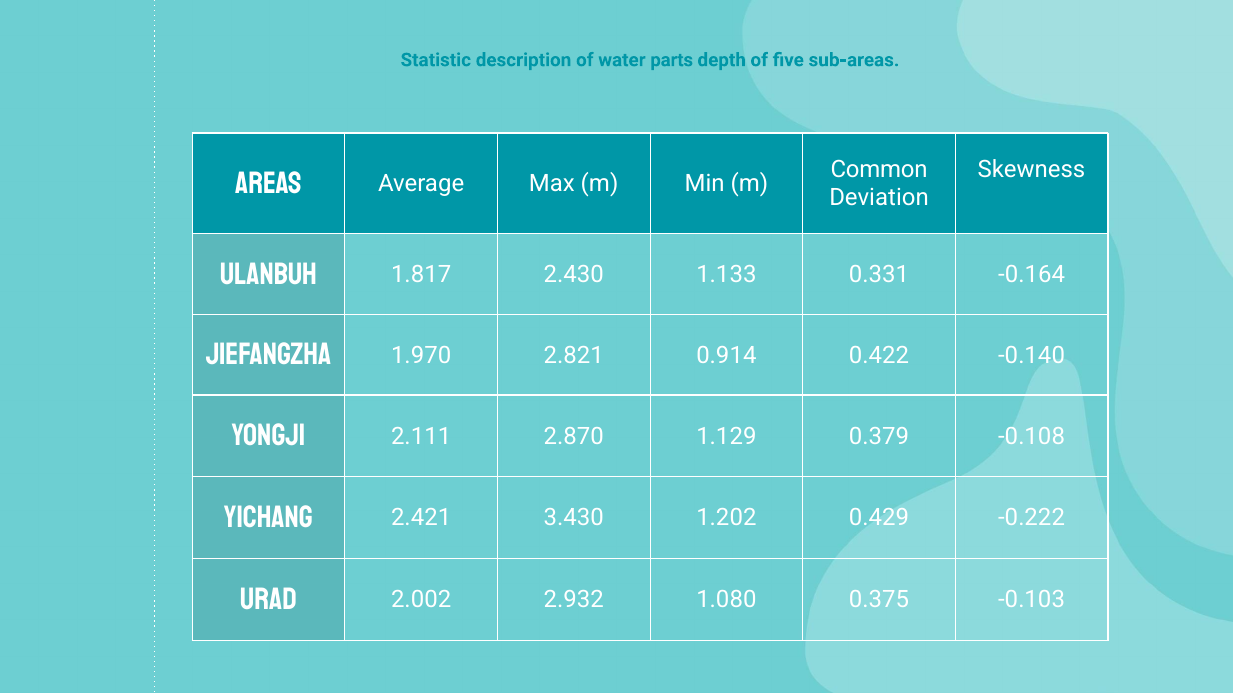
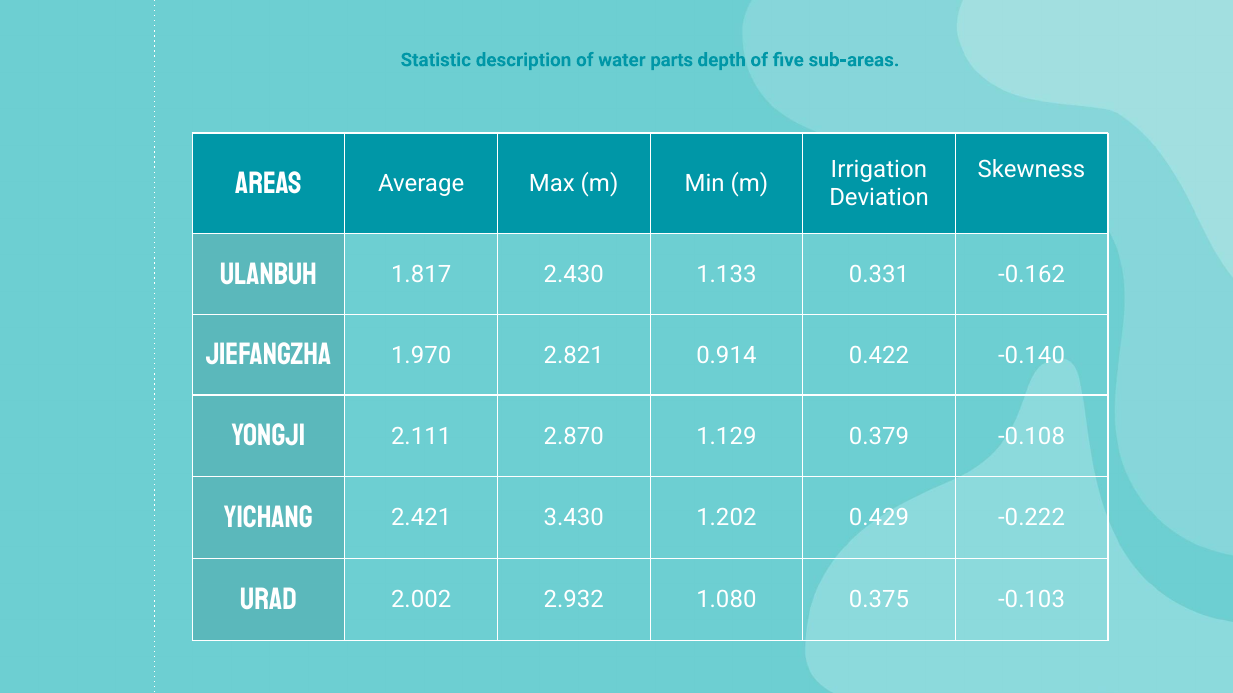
Common: Common -> Irrigation
-0.164: -0.164 -> -0.162
